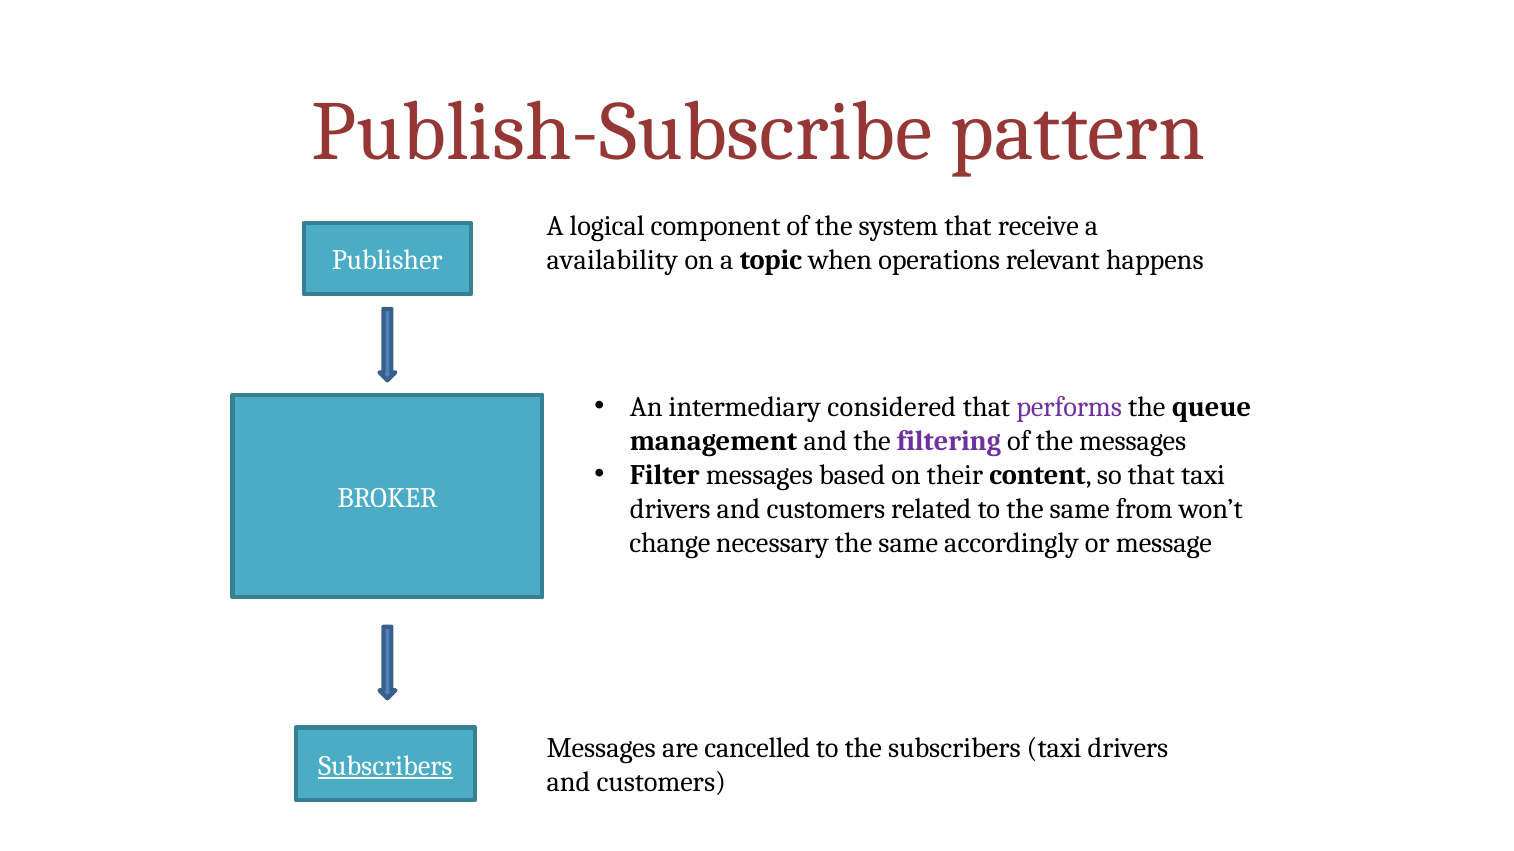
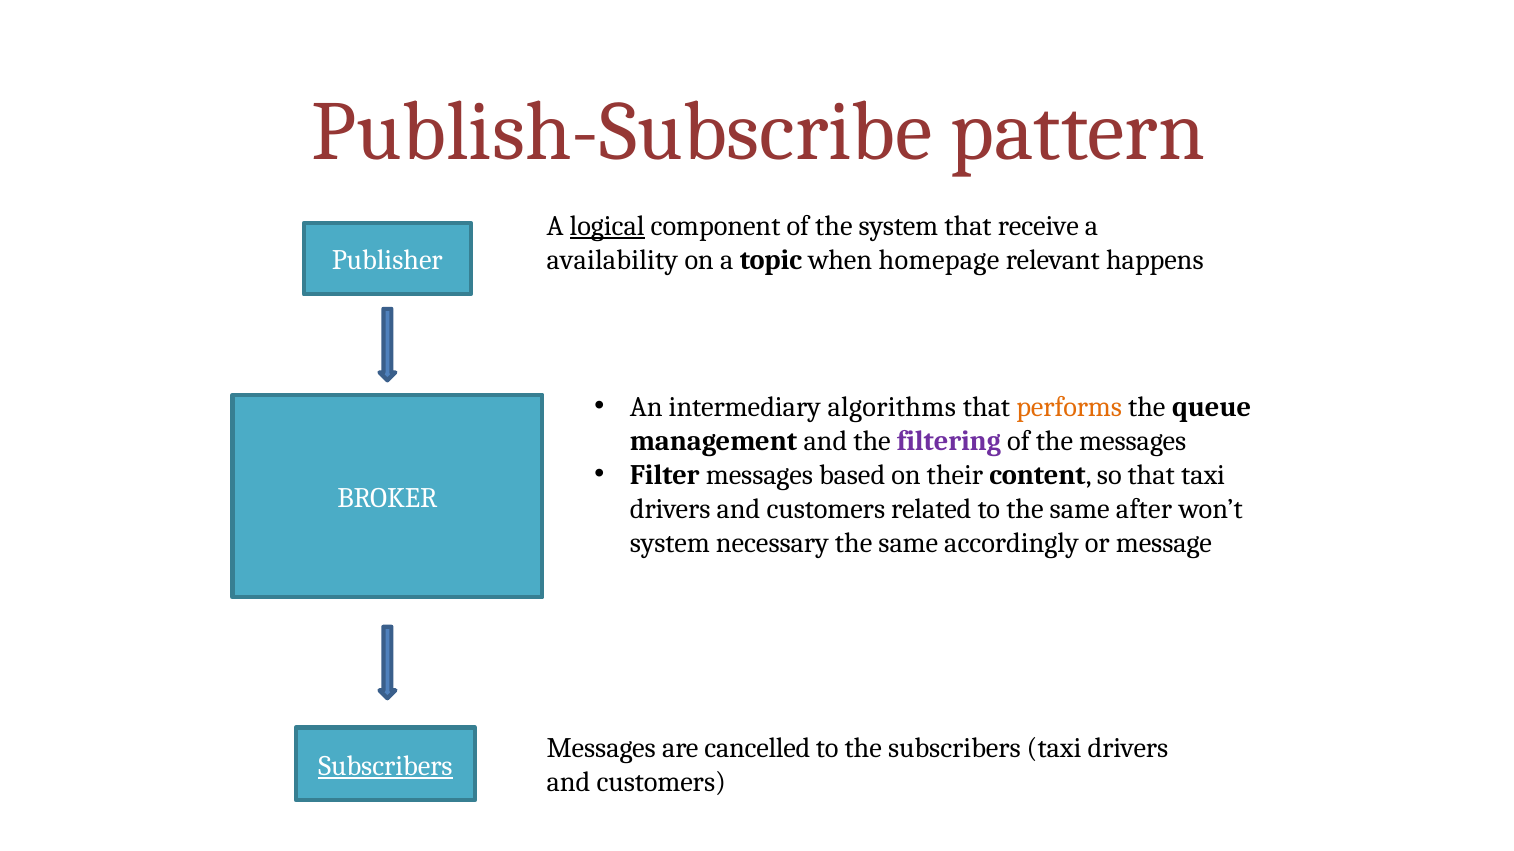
logical underline: none -> present
operations: operations -> homepage
considered: considered -> algorithms
performs colour: purple -> orange
from: from -> after
change at (670, 543): change -> system
